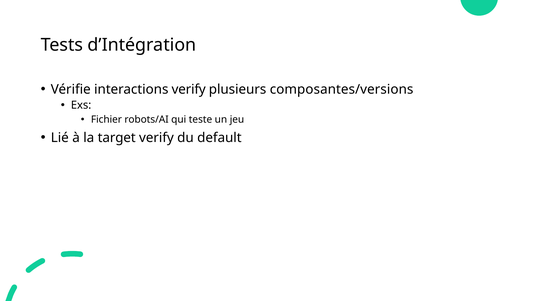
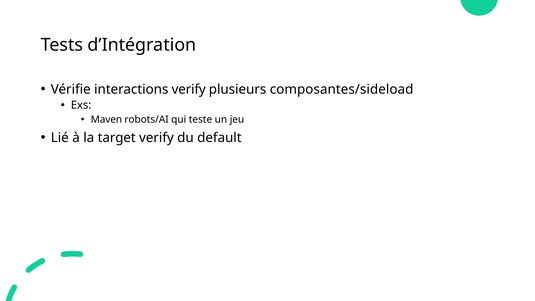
composantes/versions: composantes/versions -> composantes/sideload
Fichier: Fichier -> Maven
